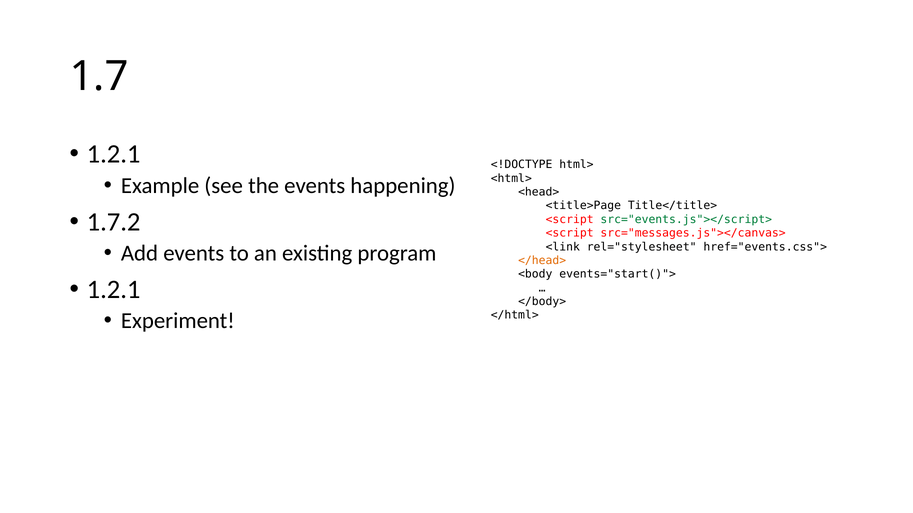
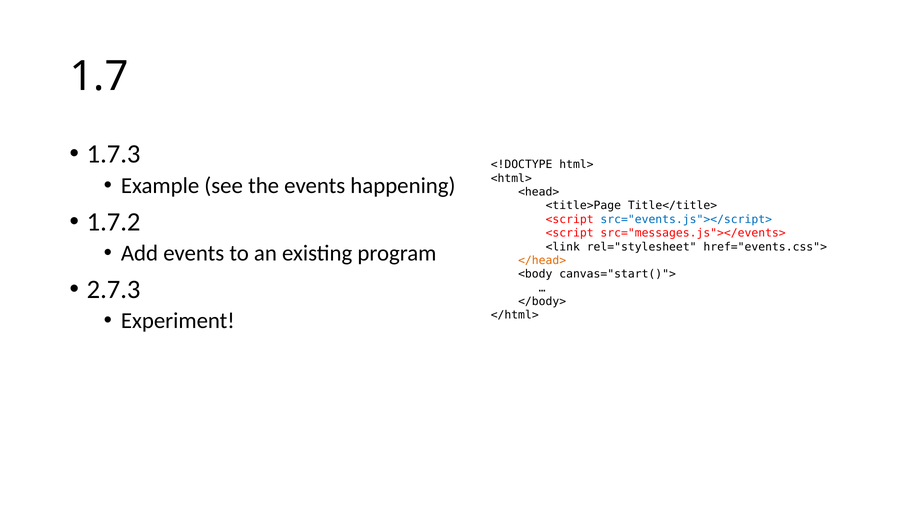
1.2.1 at (114, 154): 1.2.1 -> 1.7.3
src="events.js"></script> colour: green -> blue
src="messages.js"></canvas>: src="messages.js"></canvas> -> src="messages.js"></events>
events="start()">: events="start()"> -> canvas="start()">
1.2.1 at (114, 290): 1.2.1 -> 2.7.3
